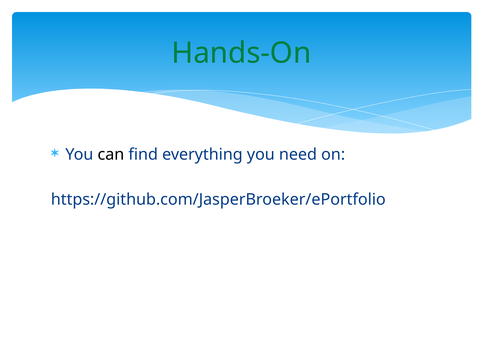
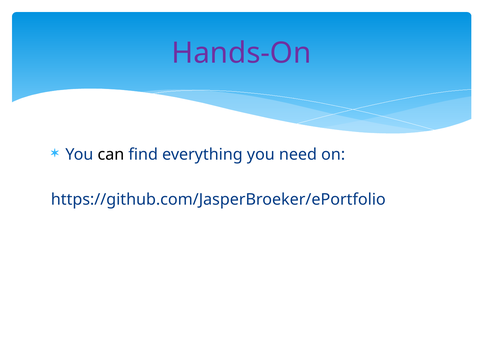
Hands-On colour: green -> purple
